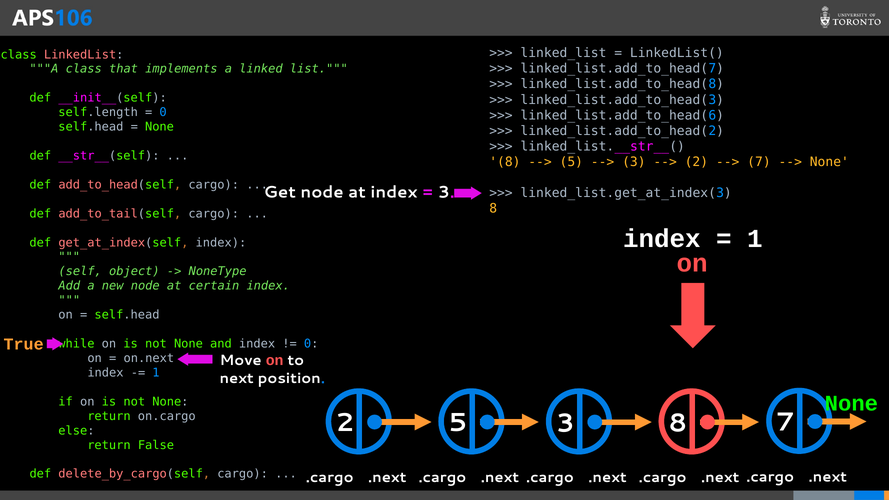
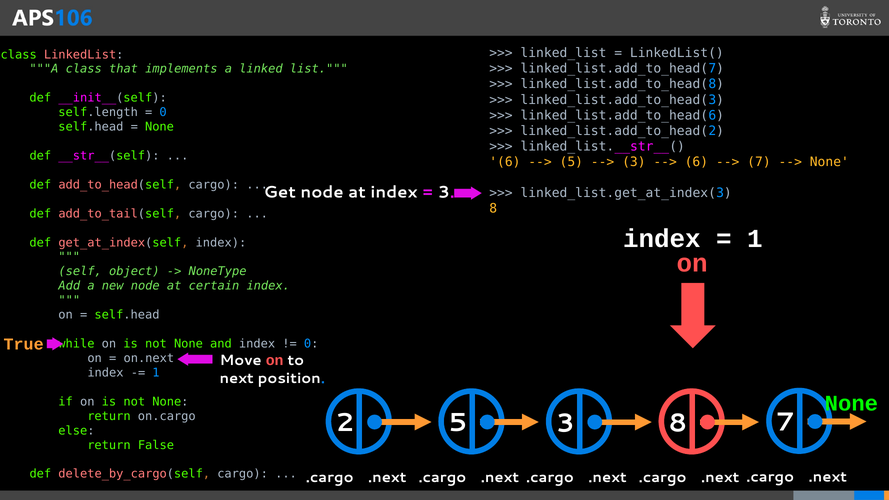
8 at (505, 162): 8 -> 6
2 at (696, 162): 2 -> 6
